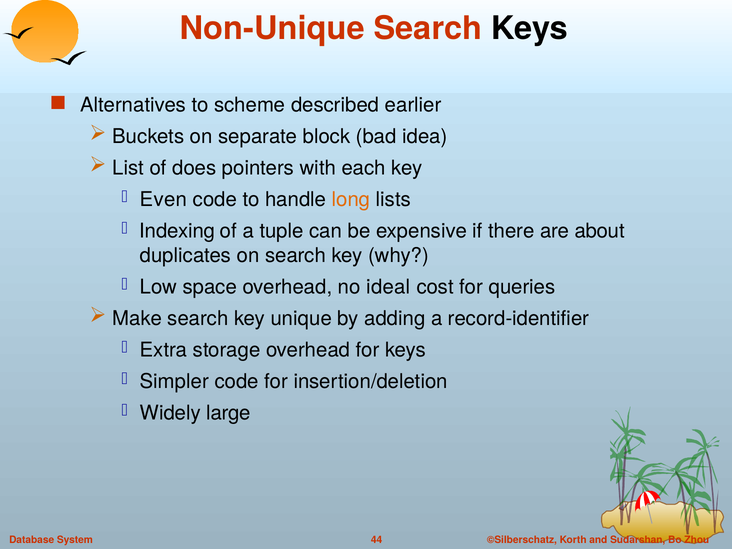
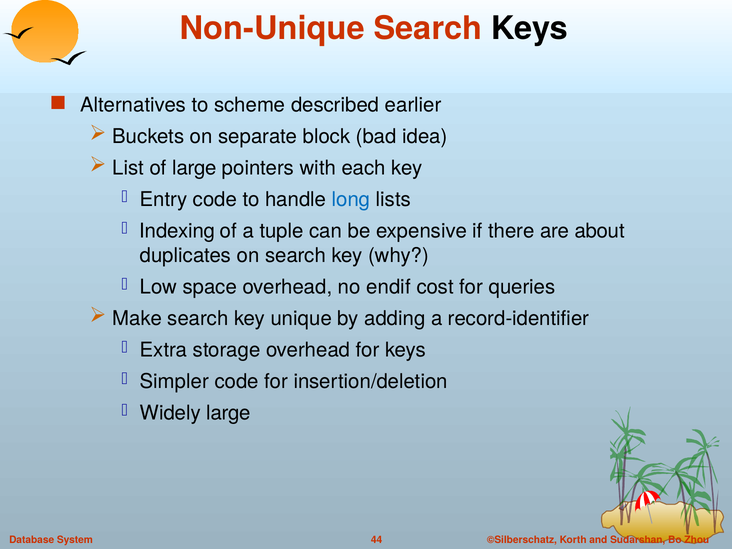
of does: does -> large
Even: Even -> Entry
long colour: orange -> blue
ideal: ideal -> endif
